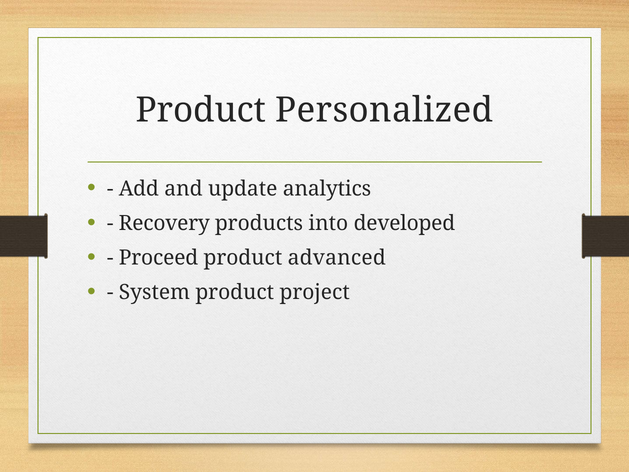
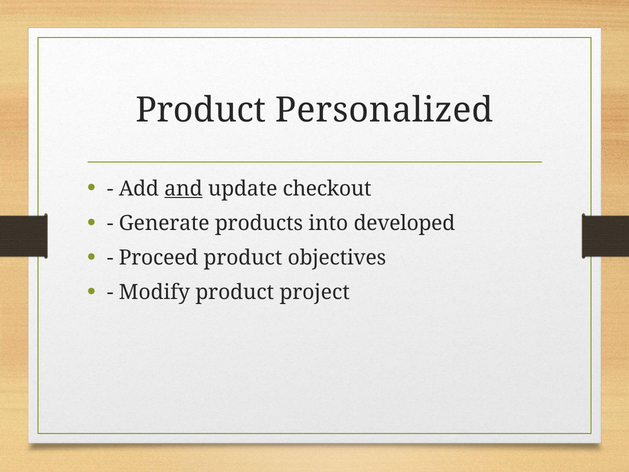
and underline: none -> present
analytics: analytics -> checkout
Recovery: Recovery -> Generate
advanced: advanced -> objectives
System: System -> Modify
